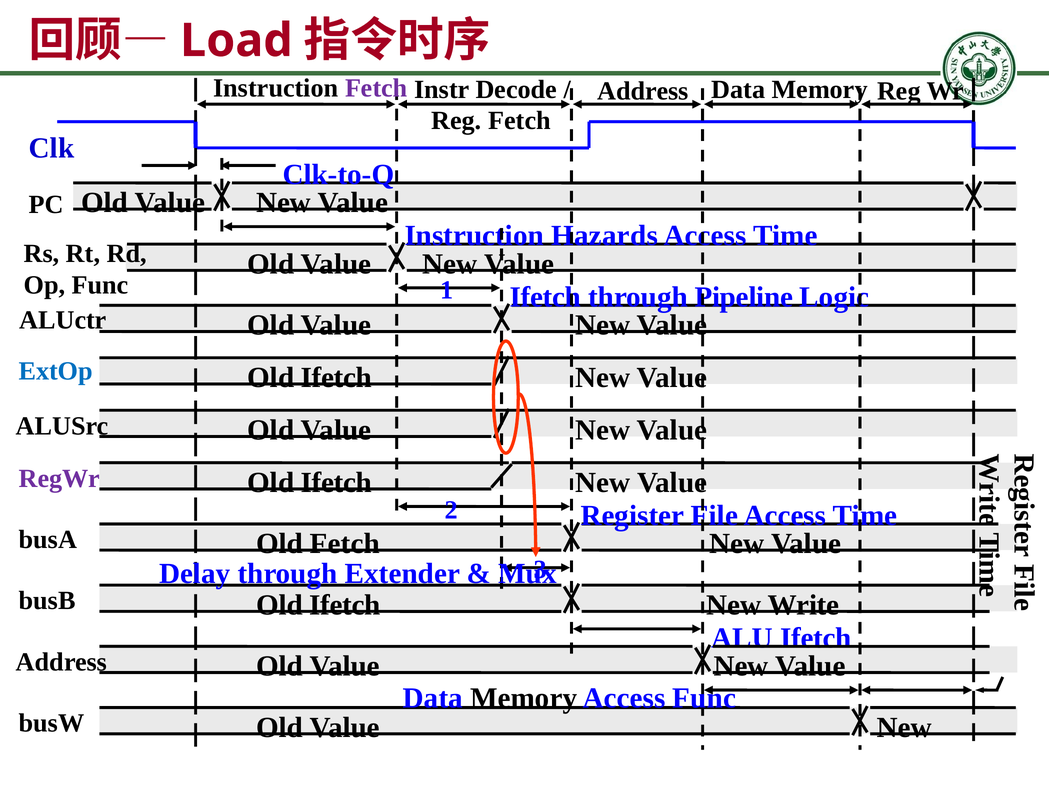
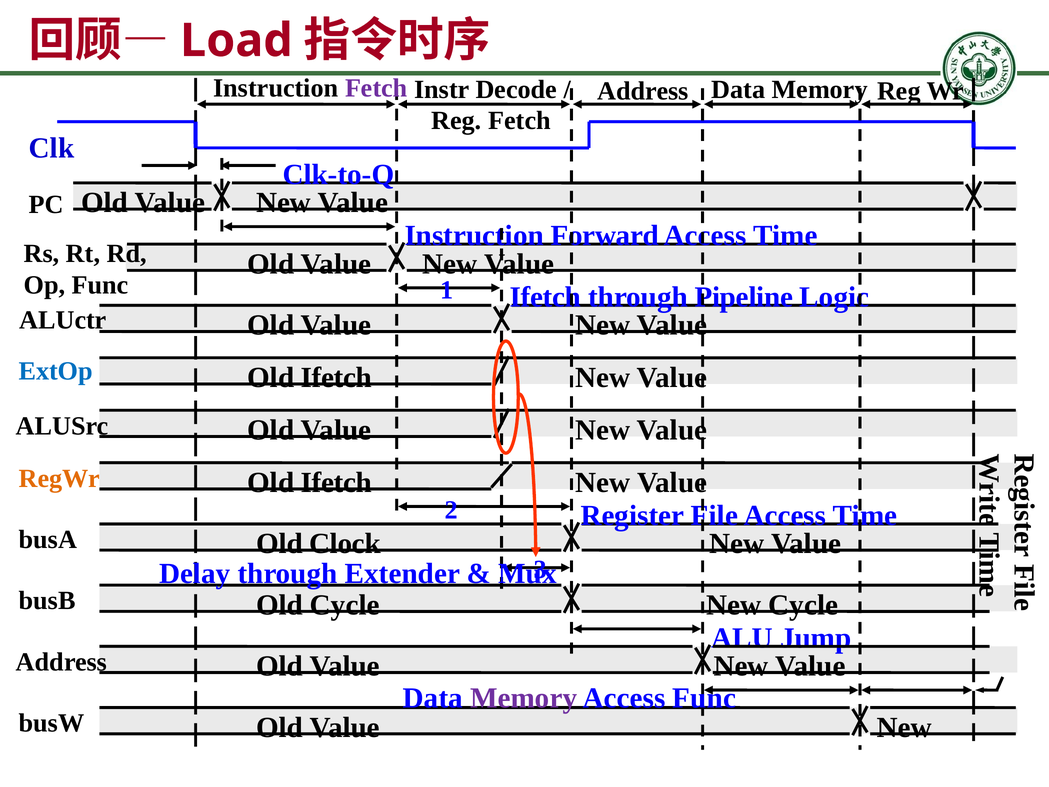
Hazards: Hazards -> Forward
RegWr colour: purple -> orange
Old Fetch: Fetch -> Clock
Ifetch at (345, 605): Ifetch -> Cycle
New Write: Write -> Cycle
ALU Ifetch: Ifetch -> Jump
Memory at (524, 698) colour: black -> purple
